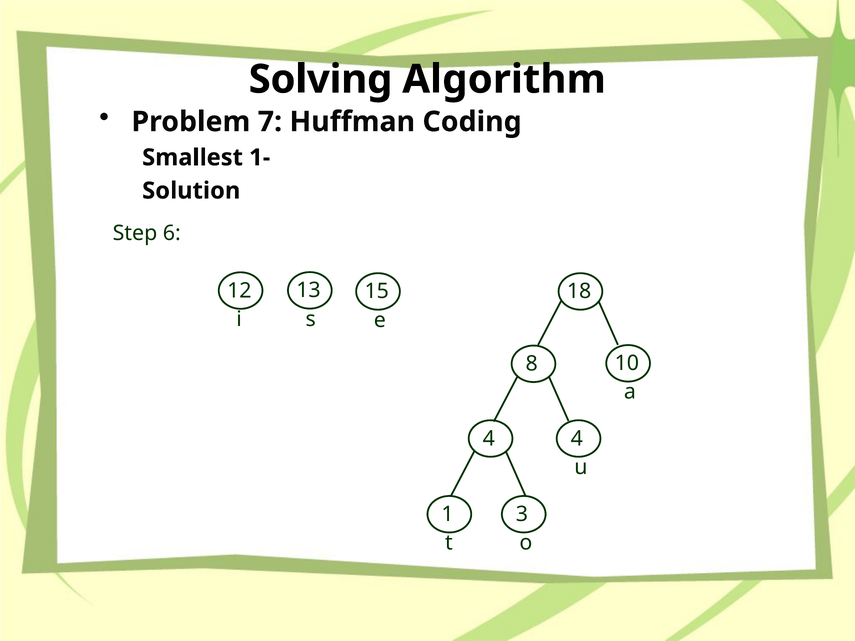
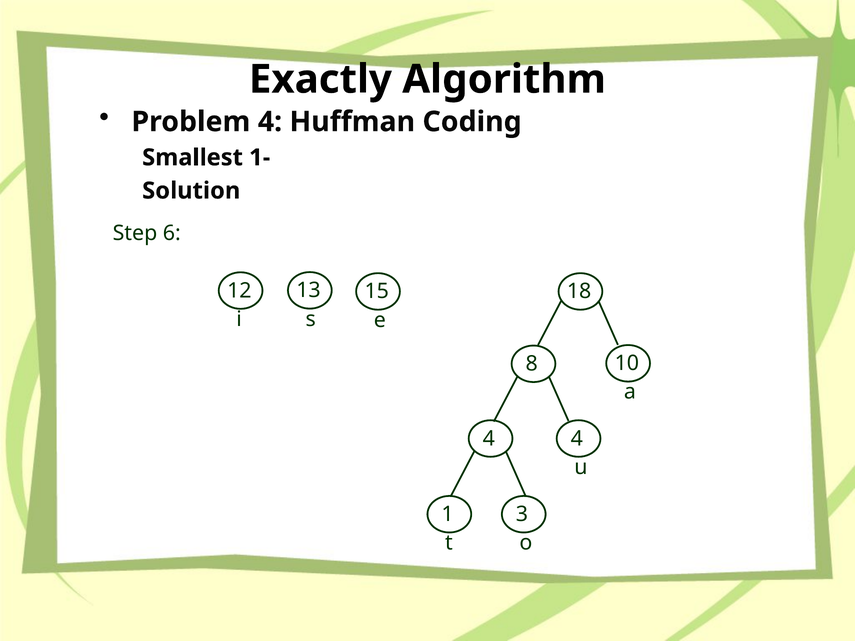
Solving: Solving -> Exactly
Problem 7: 7 -> 4
